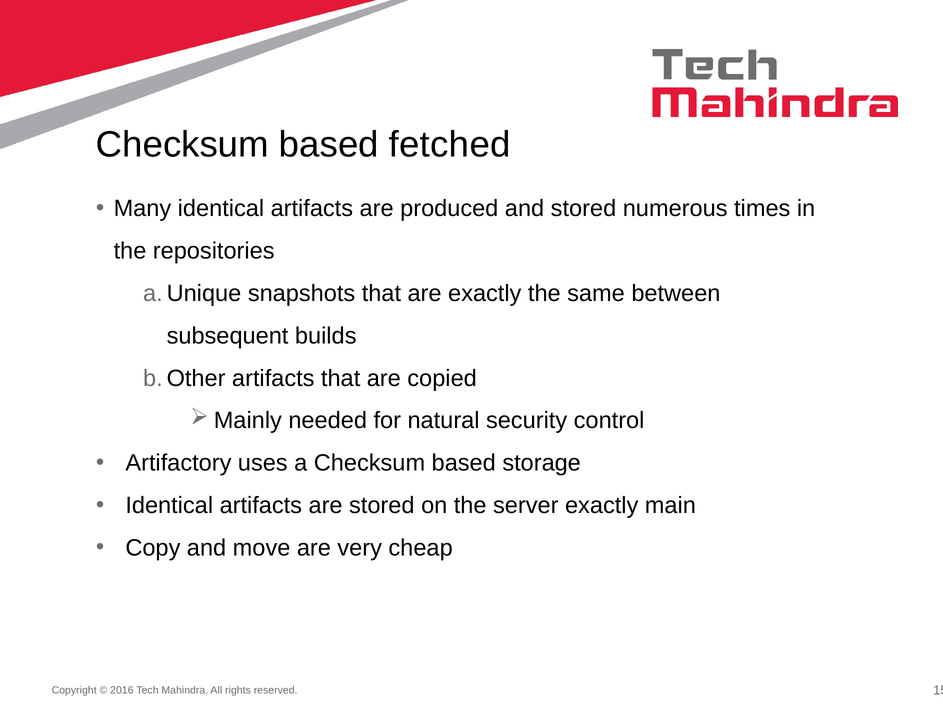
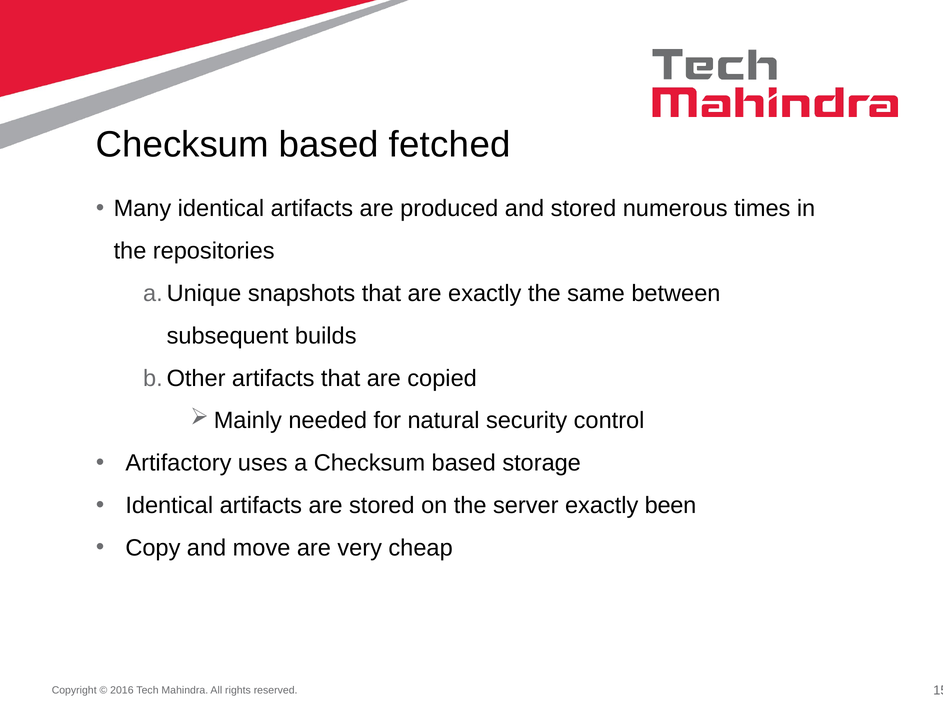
main: main -> been
